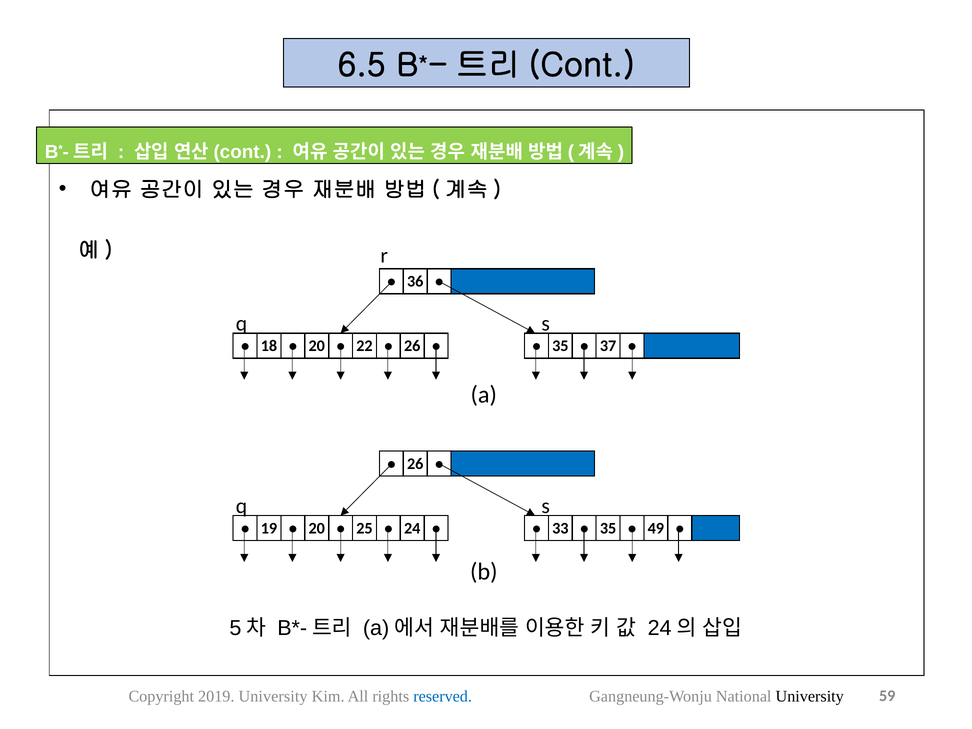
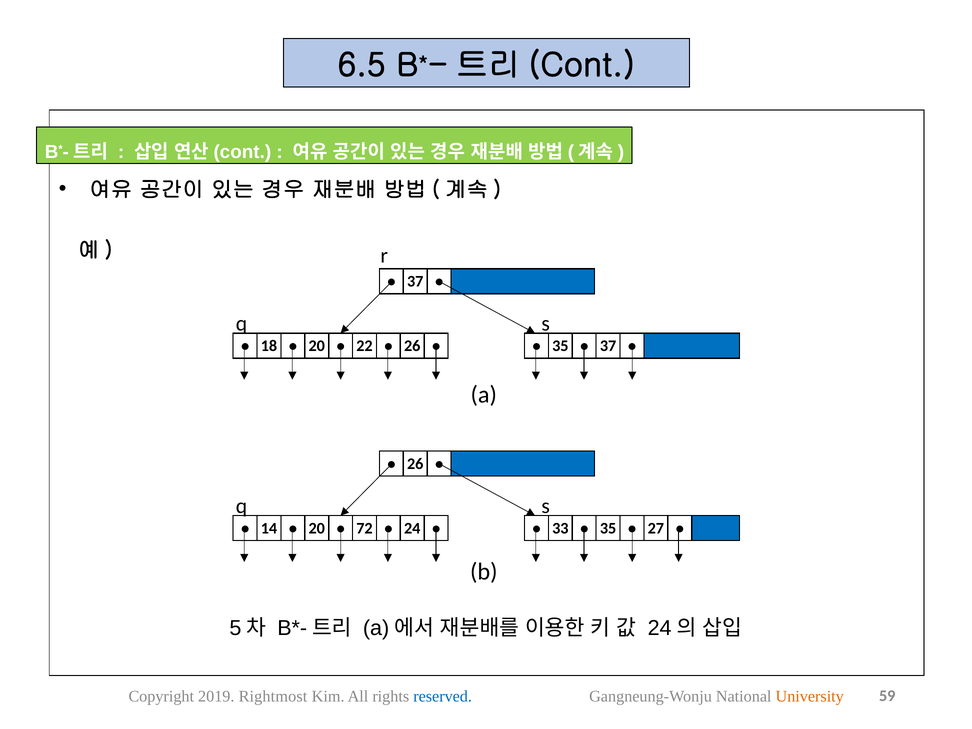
36 at (415, 281): 36 -> 37
19: 19 -> 14
25: 25 -> 72
49: 49 -> 27
2019 University: University -> Rightmost
University at (810, 696) colour: black -> orange
